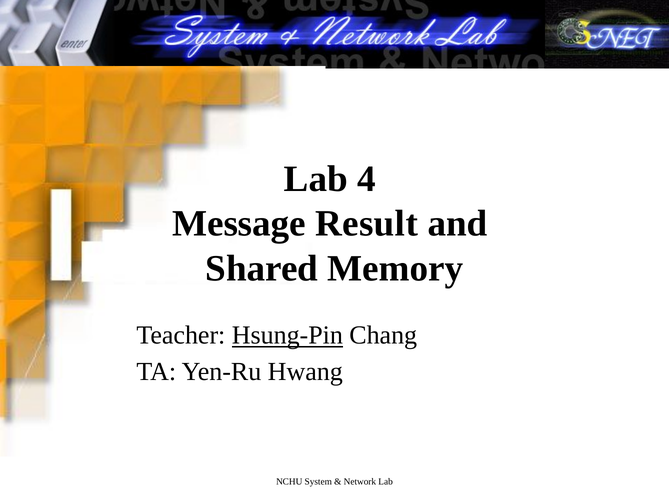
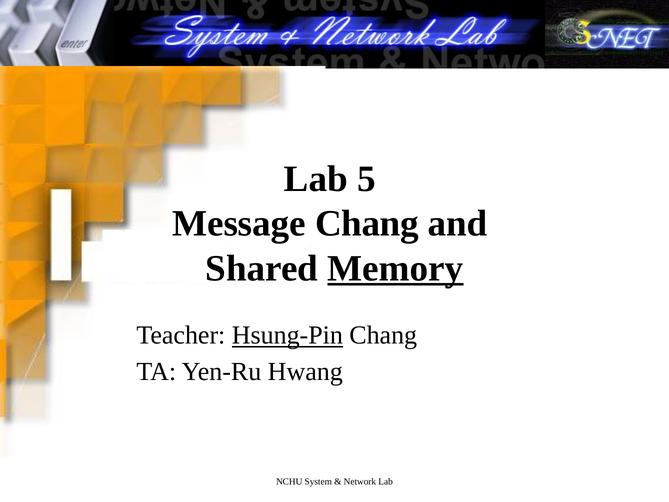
4: 4 -> 5
Message Result: Result -> Chang
Memory underline: none -> present
